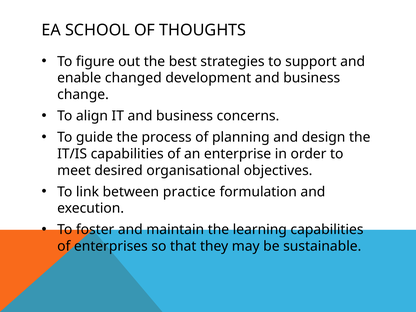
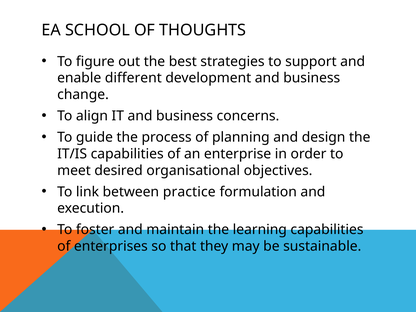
changed: changed -> different
